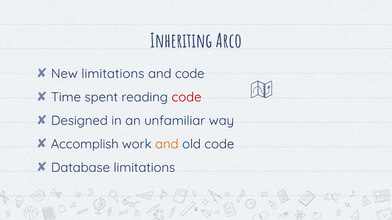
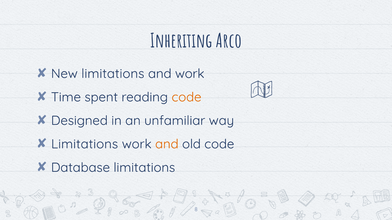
and code: code -> work
code at (187, 97) colour: red -> orange
Accomplish at (85, 144): Accomplish -> Limitations
